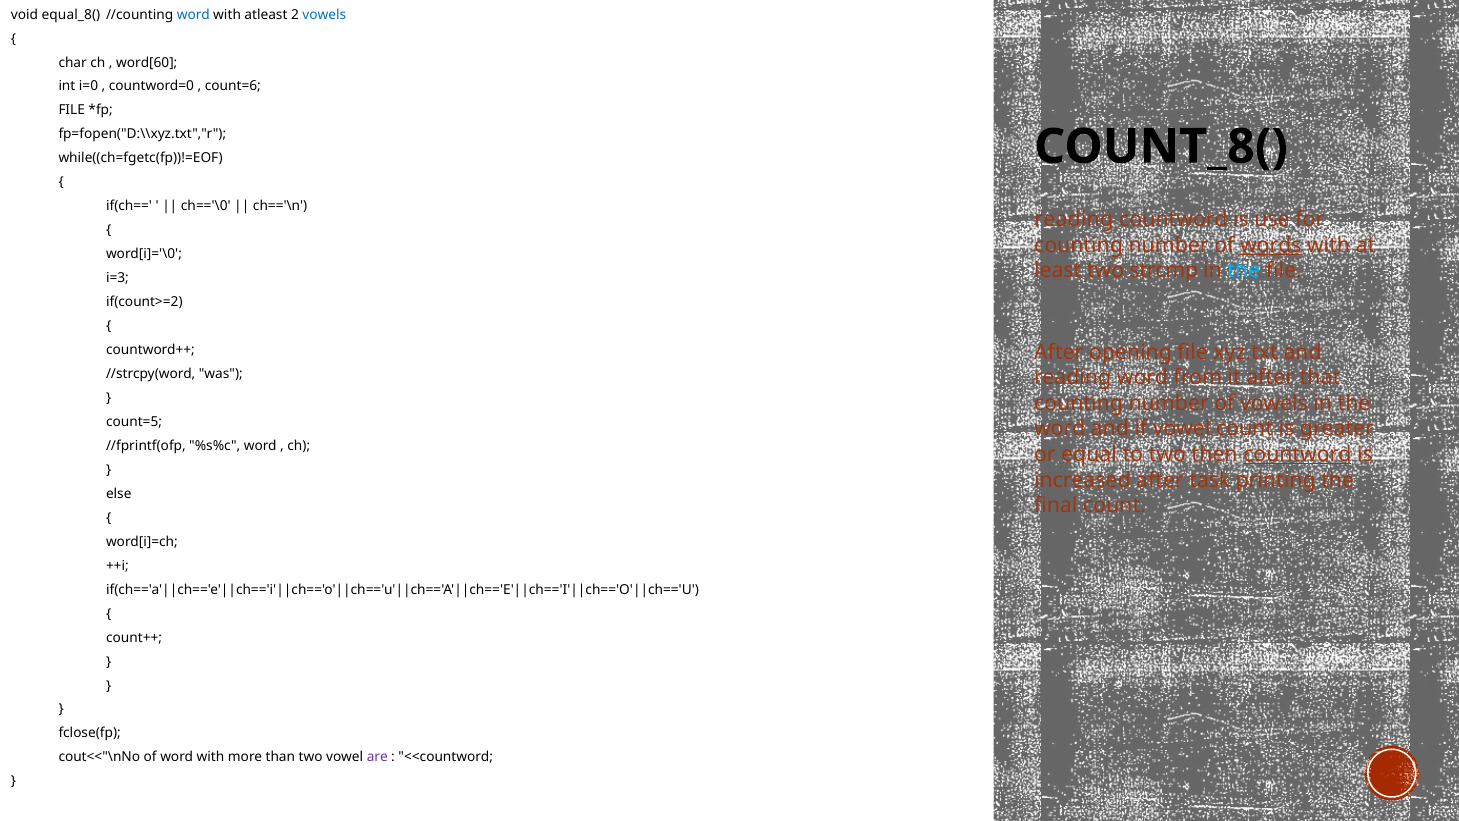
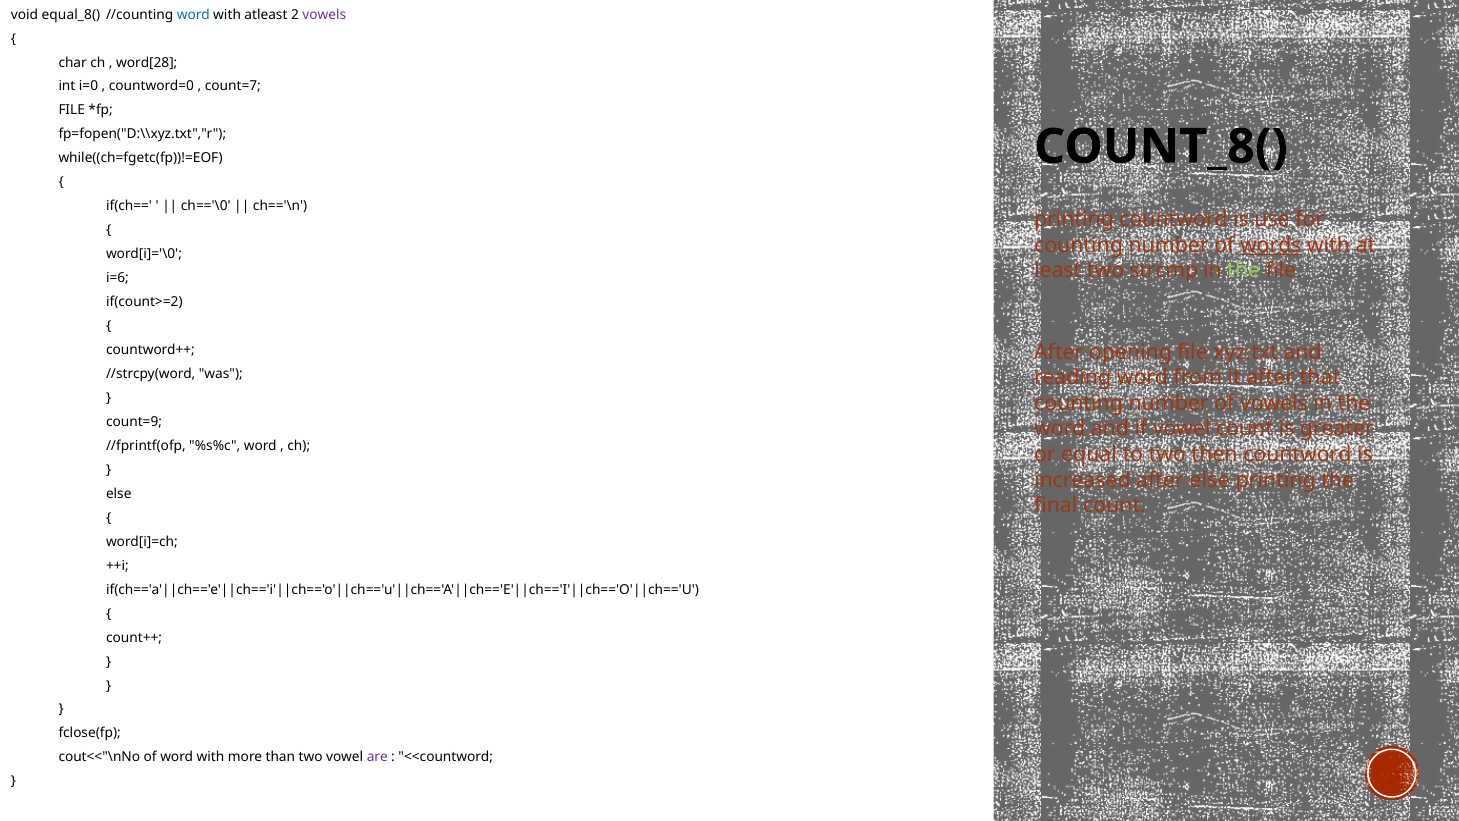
vowels at (324, 15) colour: blue -> purple
word[60: word[60 -> word[28
count=6: count=6 -> count=7
reading at (1074, 219): reading -> printing
the at (1244, 271) colour: light blue -> light green
i=3: i=3 -> i=6
count=5: count=5 -> count=9
countword at (1297, 454) underline: present -> none
after task: task -> else
